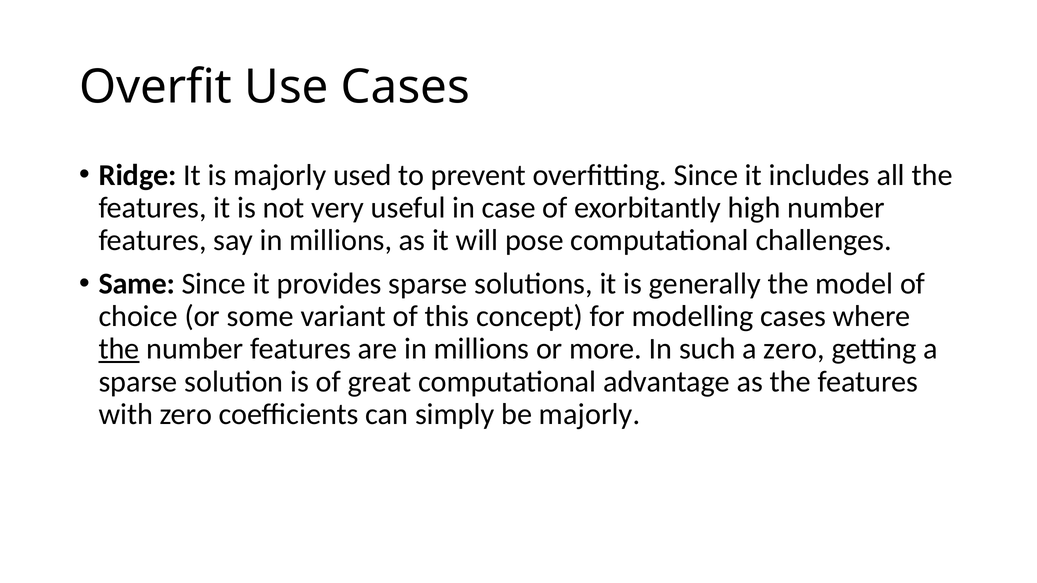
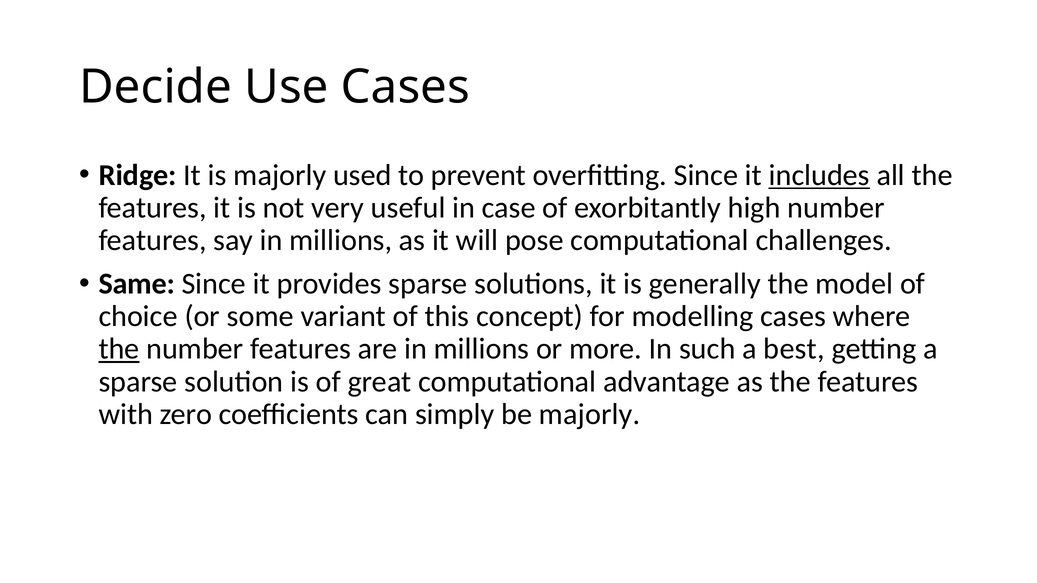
Overfit: Overfit -> Decide
includes underline: none -> present
a zero: zero -> best
